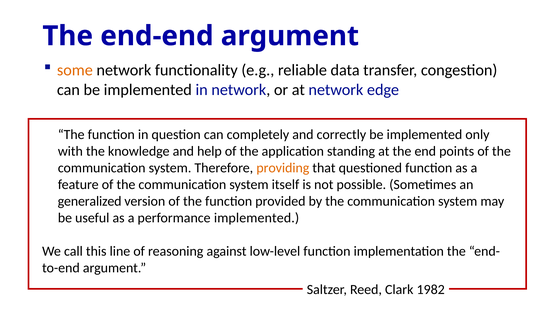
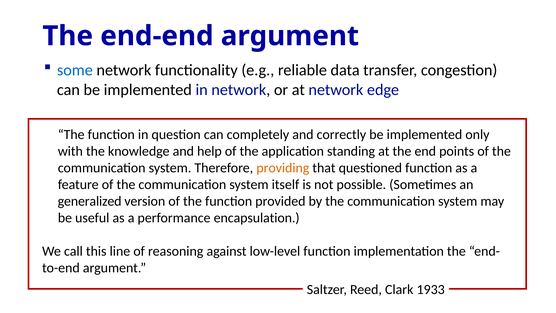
some colour: orange -> blue
performance implemented: implemented -> encapsulation
1982: 1982 -> 1933
